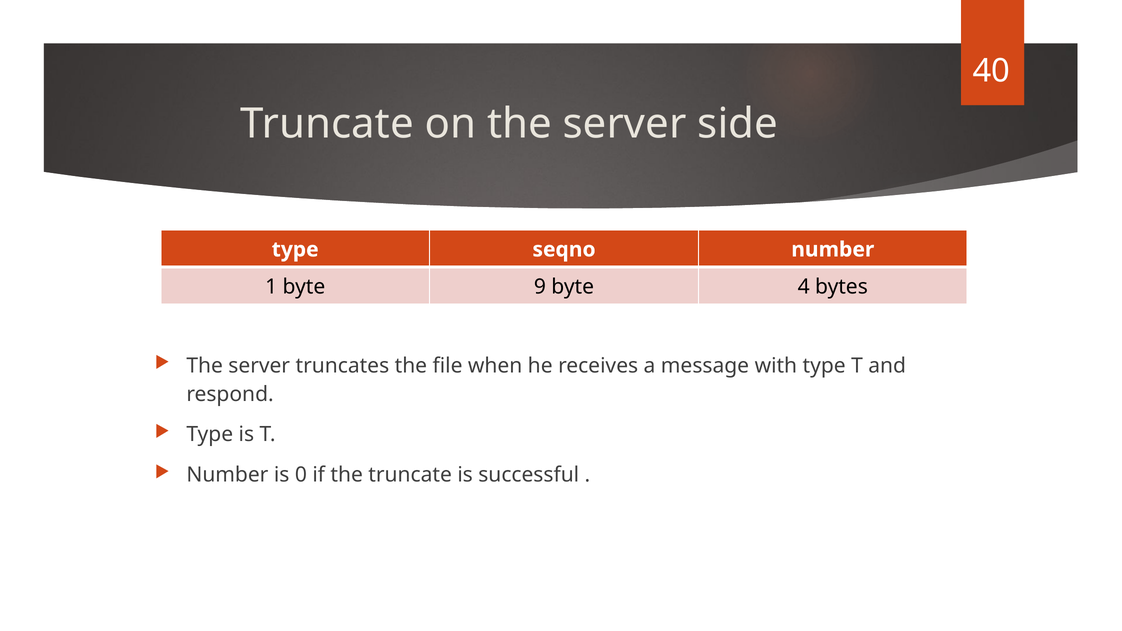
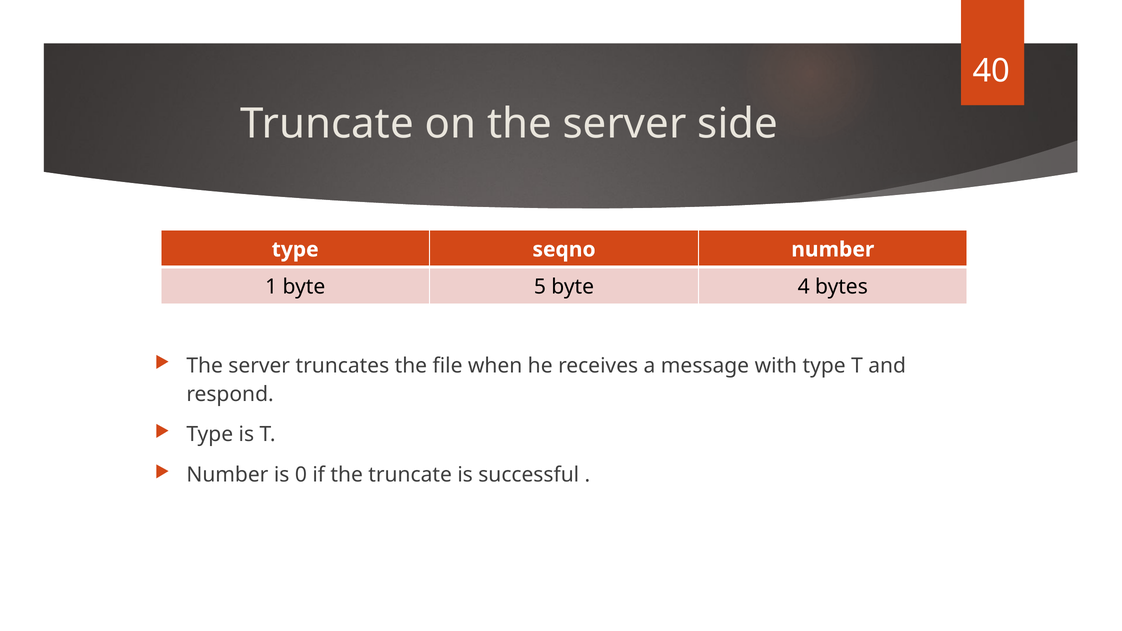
9: 9 -> 5
